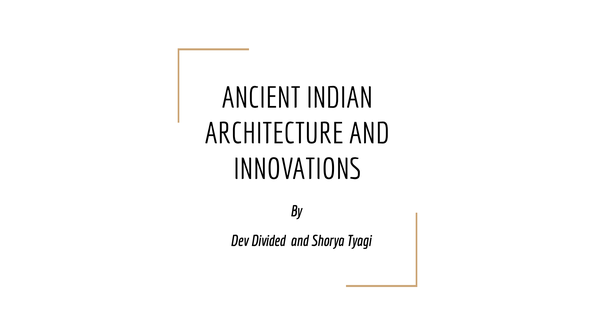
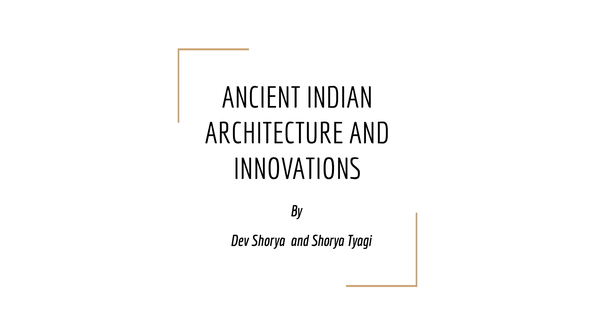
Dev Divided: Divided -> Shorya
